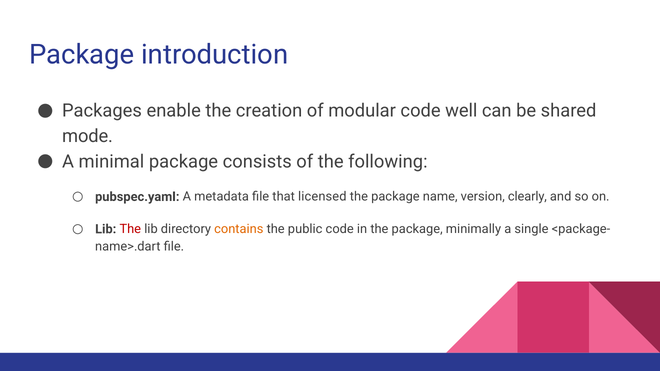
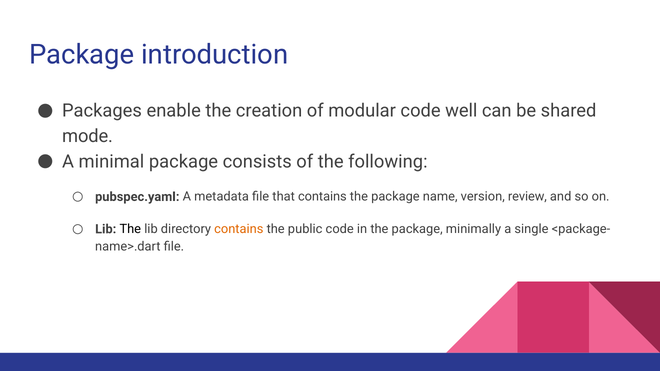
that licensed: licensed -> contains
clearly: clearly -> review
The at (130, 229) colour: red -> black
